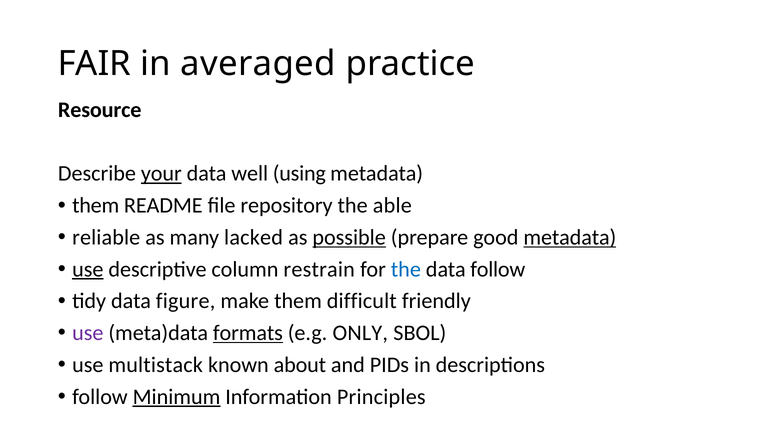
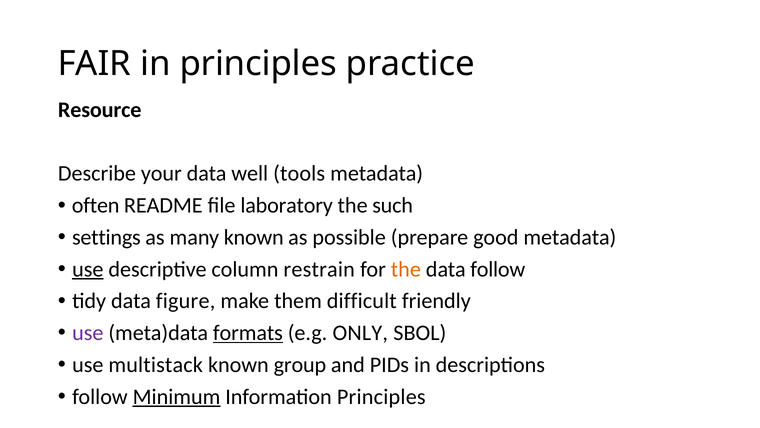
in averaged: averaged -> principles
your underline: present -> none
using: using -> tools
them at (96, 205): them -> often
repository: repository -> laboratory
able: able -> such
reliable: reliable -> settings
many lacked: lacked -> known
possible underline: present -> none
metadata at (570, 237) underline: present -> none
the at (406, 269) colour: blue -> orange
about: about -> group
